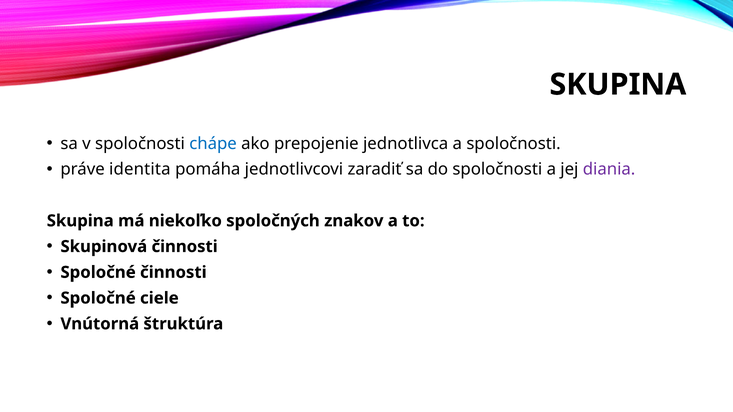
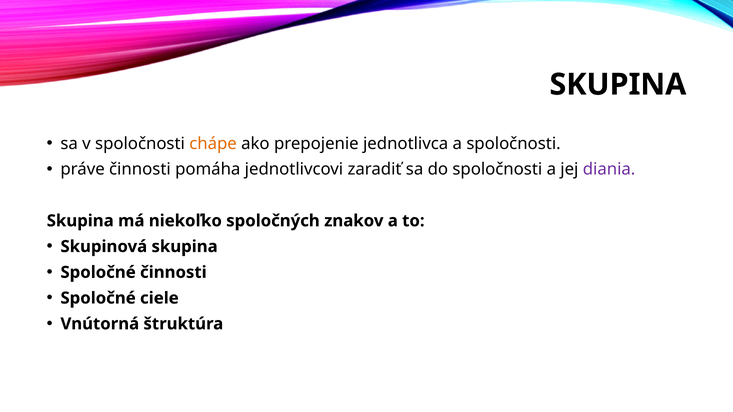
chápe colour: blue -> orange
práve identita: identita -> činnosti
Skupinová činnosti: činnosti -> skupina
